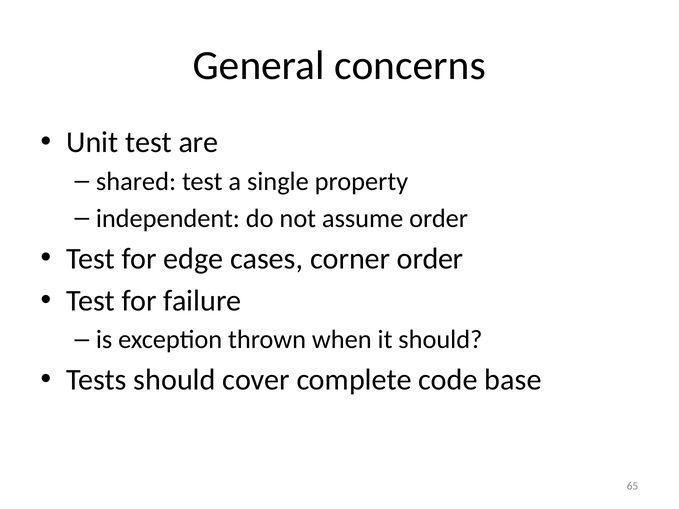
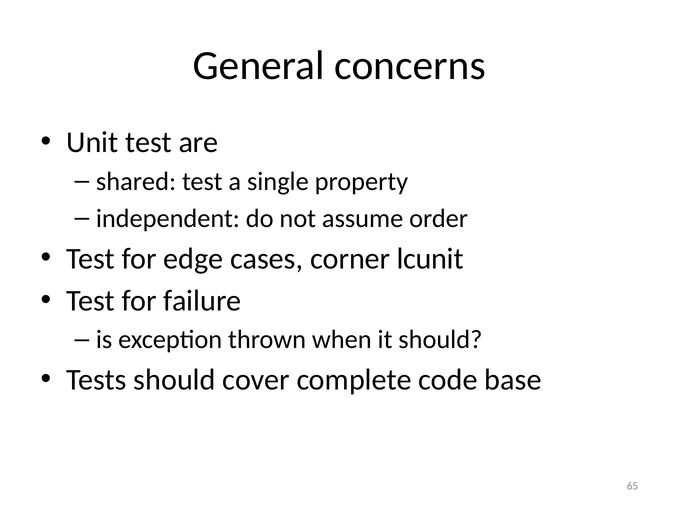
corner order: order -> lcunit
